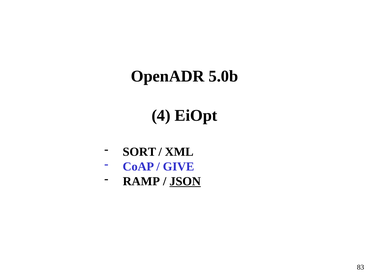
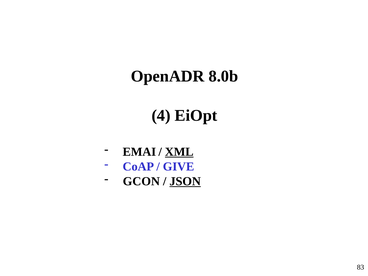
5.0b: 5.0b -> 8.0b
SORT: SORT -> EMAI
XML underline: none -> present
RAMP: RAMP -> GCON
